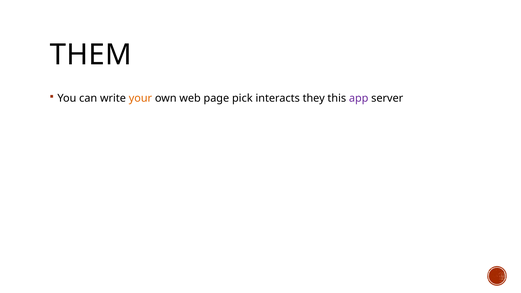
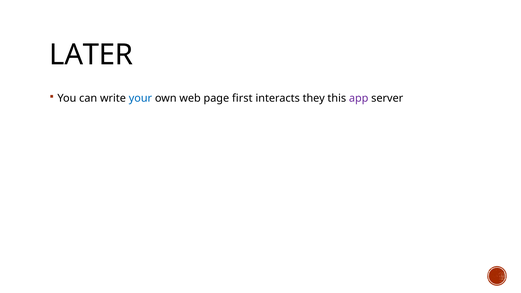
THEM: THEM -> LATER
your colour: orange -> blue
pick: pick -> first
